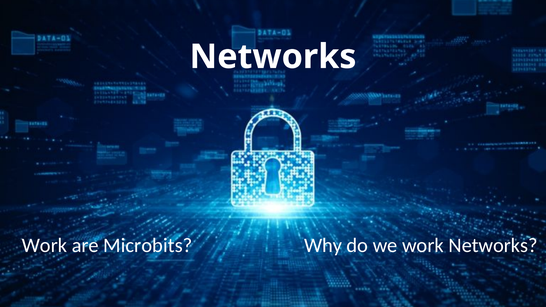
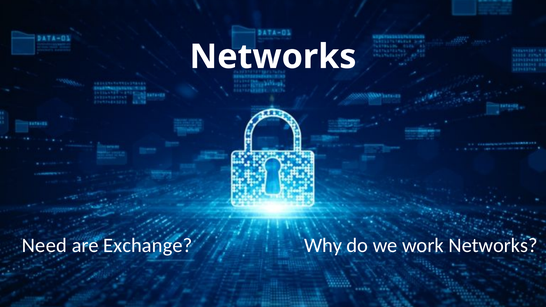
Work at (44, 245): Work -> Need
Microbits: Microbits -> Exchange
